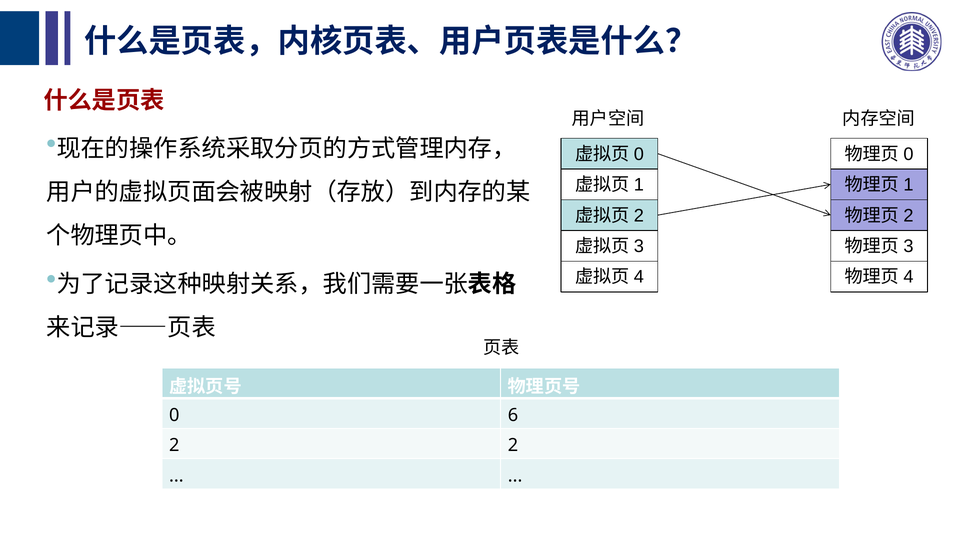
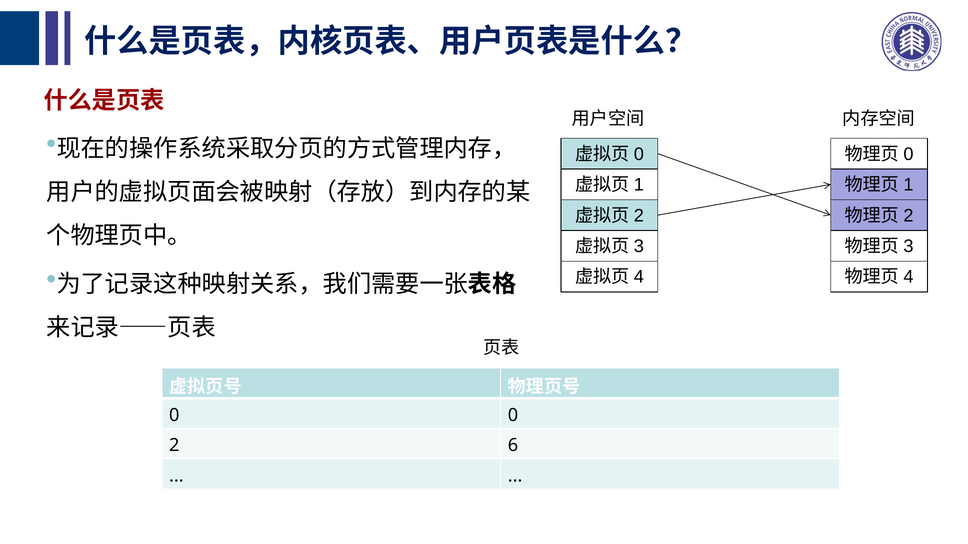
0 6: 6 -> 0
2 2: 2 -> 6
